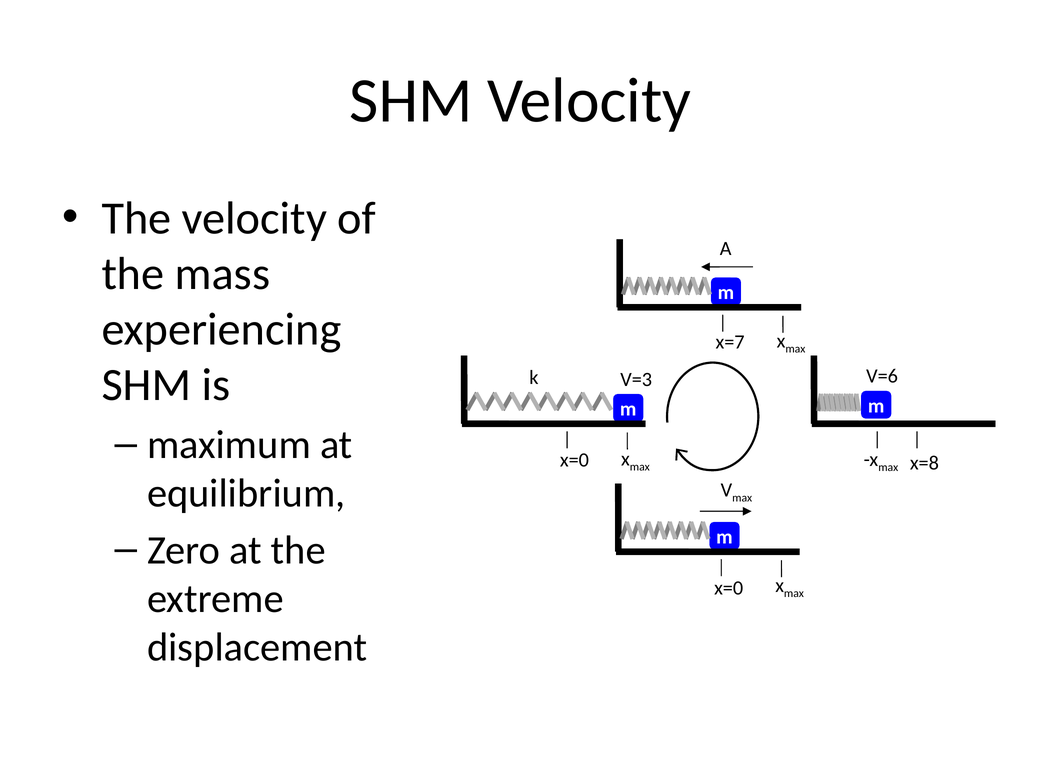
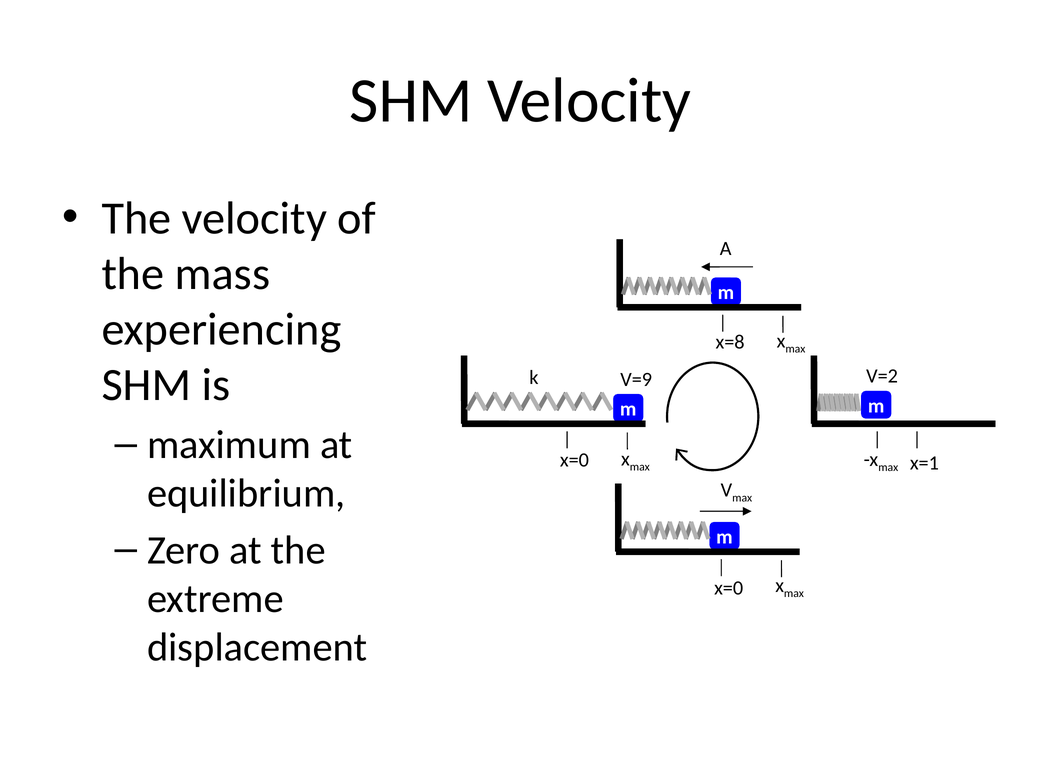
x=7: x=7 -> x=8
V=6: V=6 -> V=2
V=3: V=3 -> V=9
x=8: x=8 -> x=1
